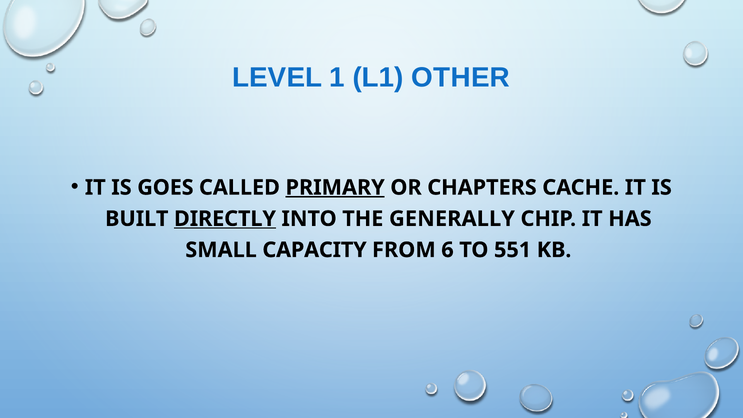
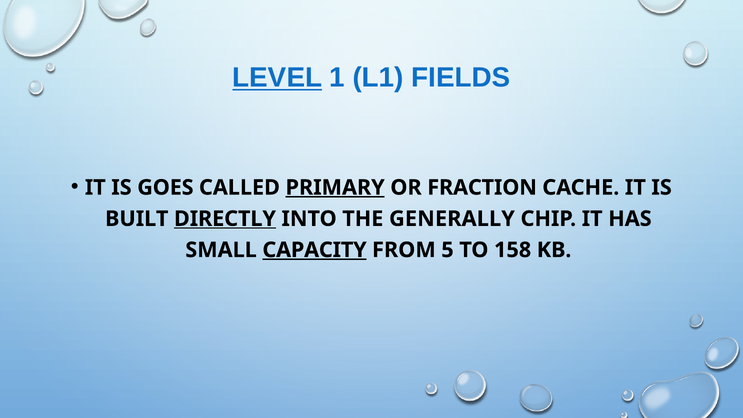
LEVEL underline: none -> present
OTHER: OTHER -> FIELDS
CHAPTERS: CHAPTERS -> FRACTION
CAPACITY underline: none -> present
6: 6 -> 5
551: 551 -> 158
